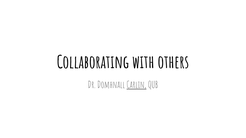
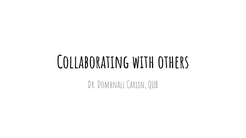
Carlin underline: present -> none
